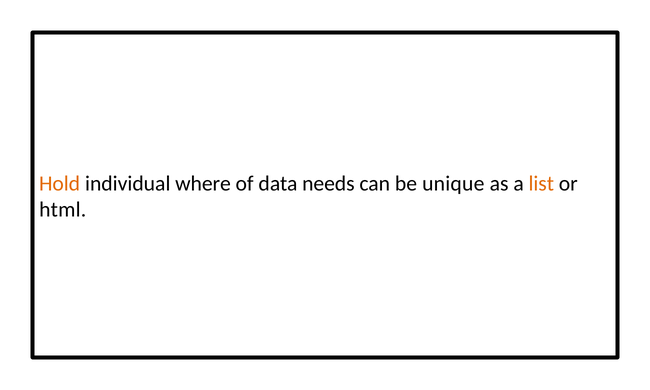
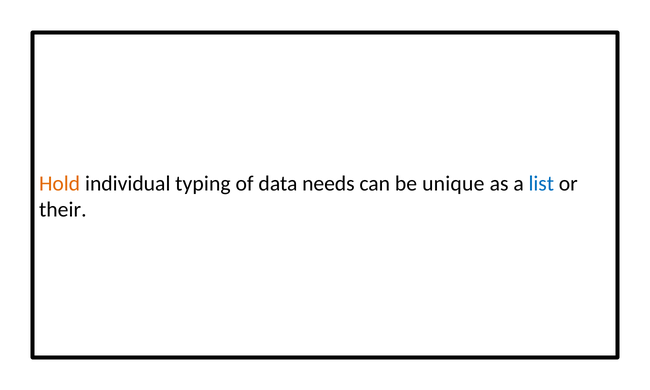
where: where -> typing
list colour: orange -> blue
html: html -> their
